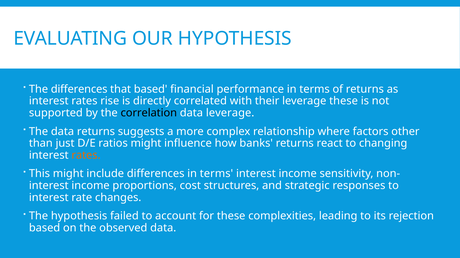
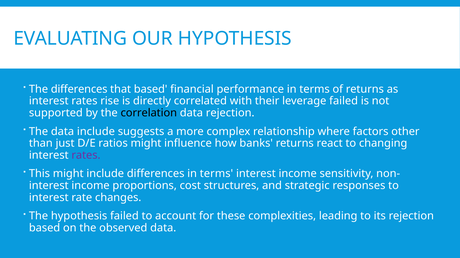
leverage these: these -> failed
data leverage: leverage -> rejection
data returns: returns -> include
rates at (86, 156) colour: orange -> purple
